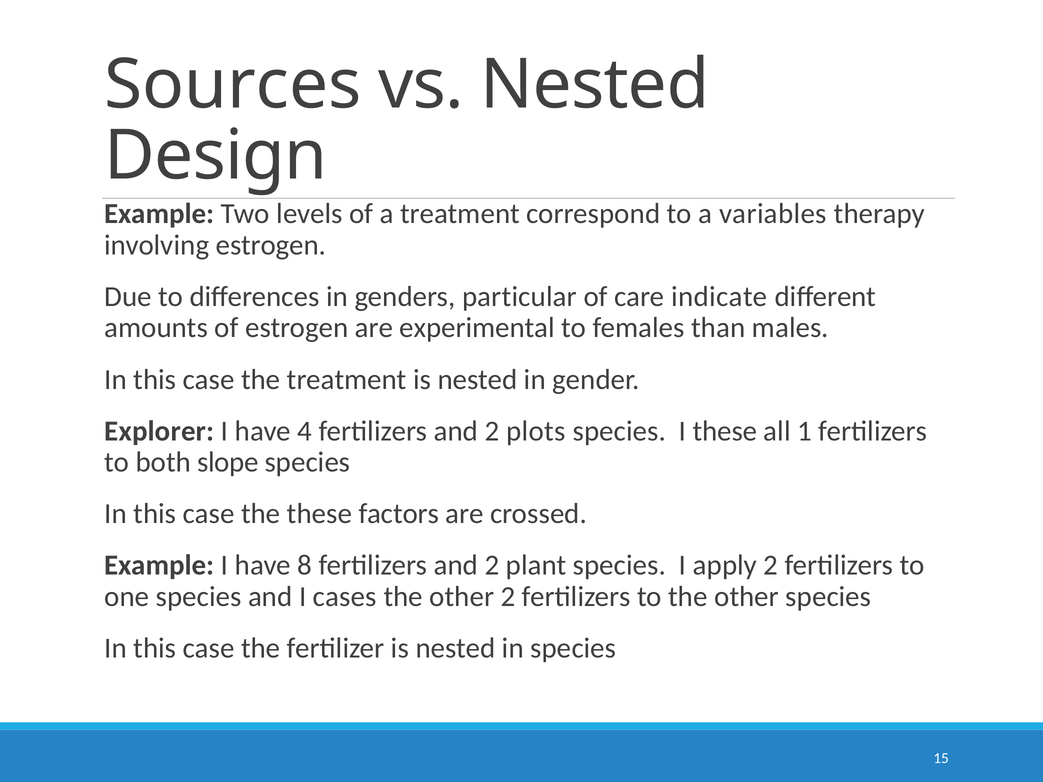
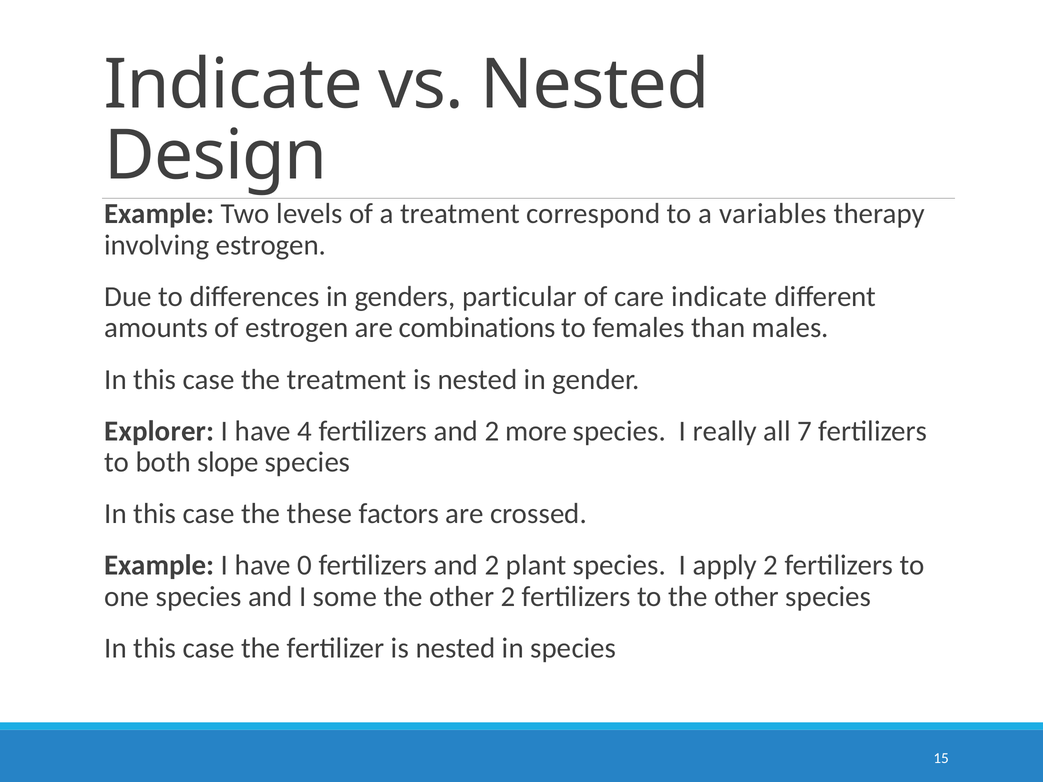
Sources at (233, 85): Sources -> Indicate
experimental: experimental -> combinations
plots: plots -> more
I these: these -> really
1: 1 -> 7
8: 8 -> 0
cases: cases -> some
